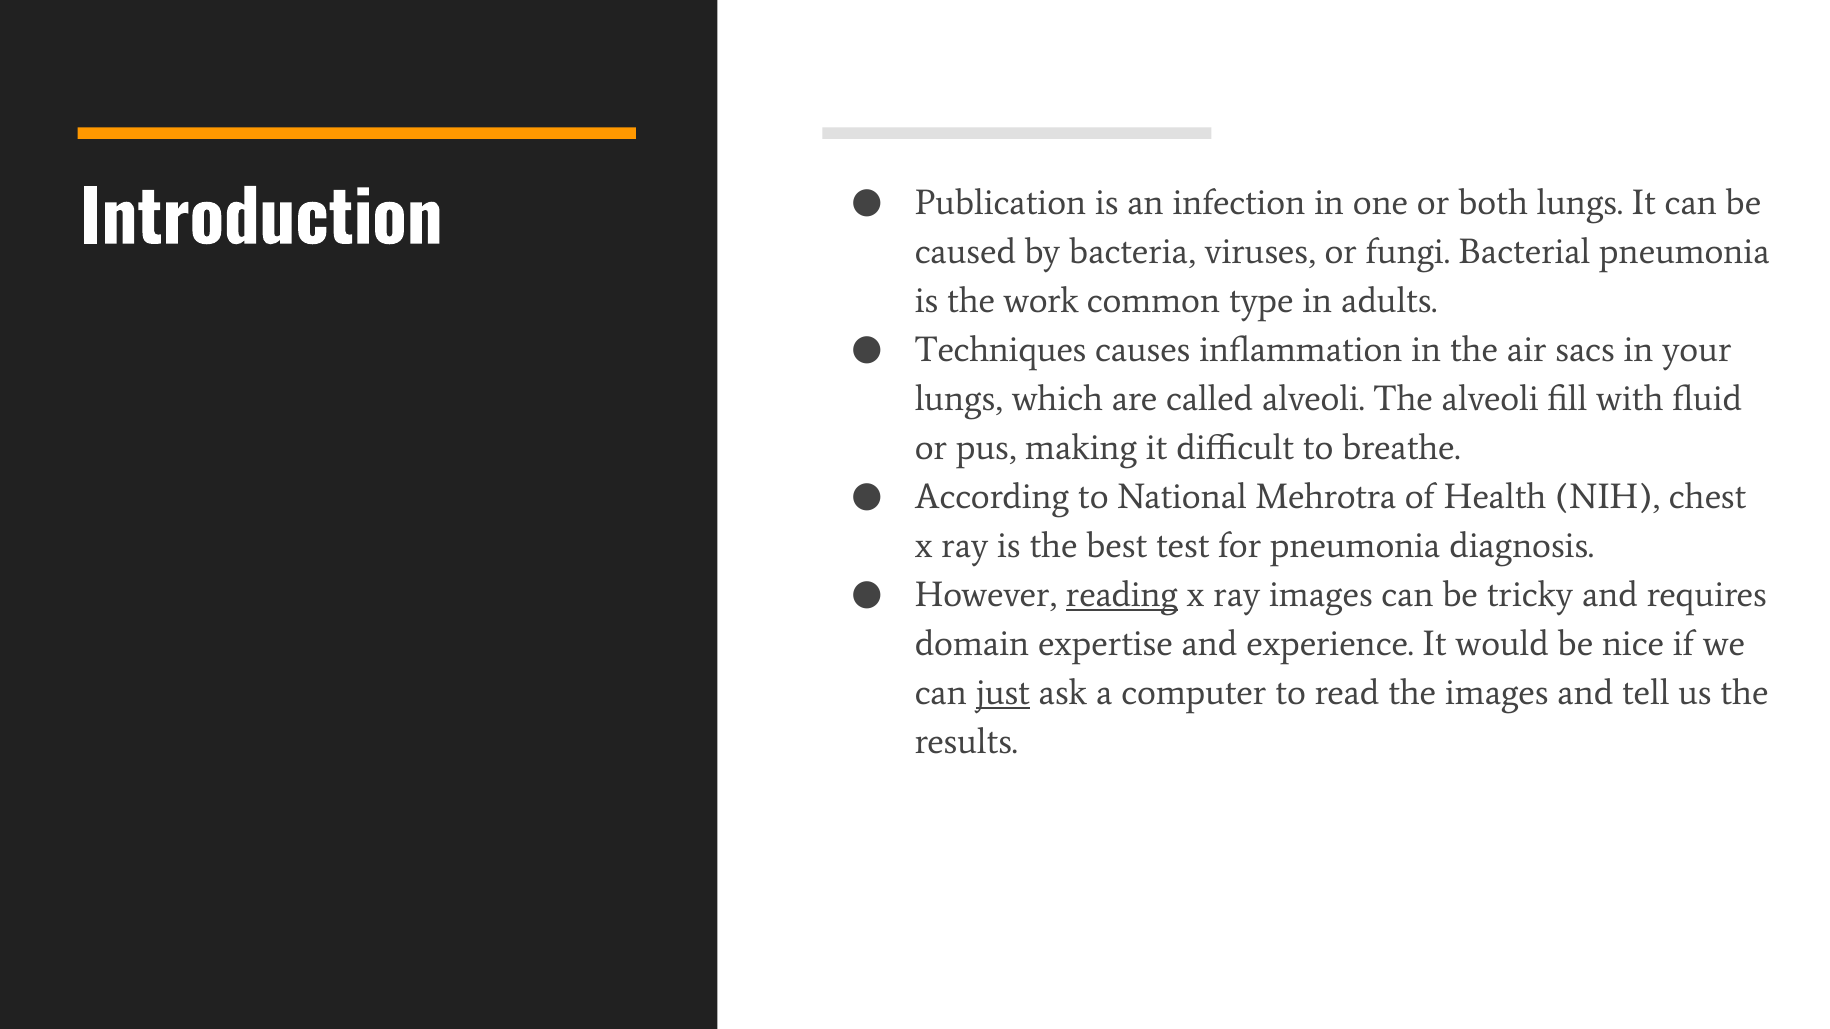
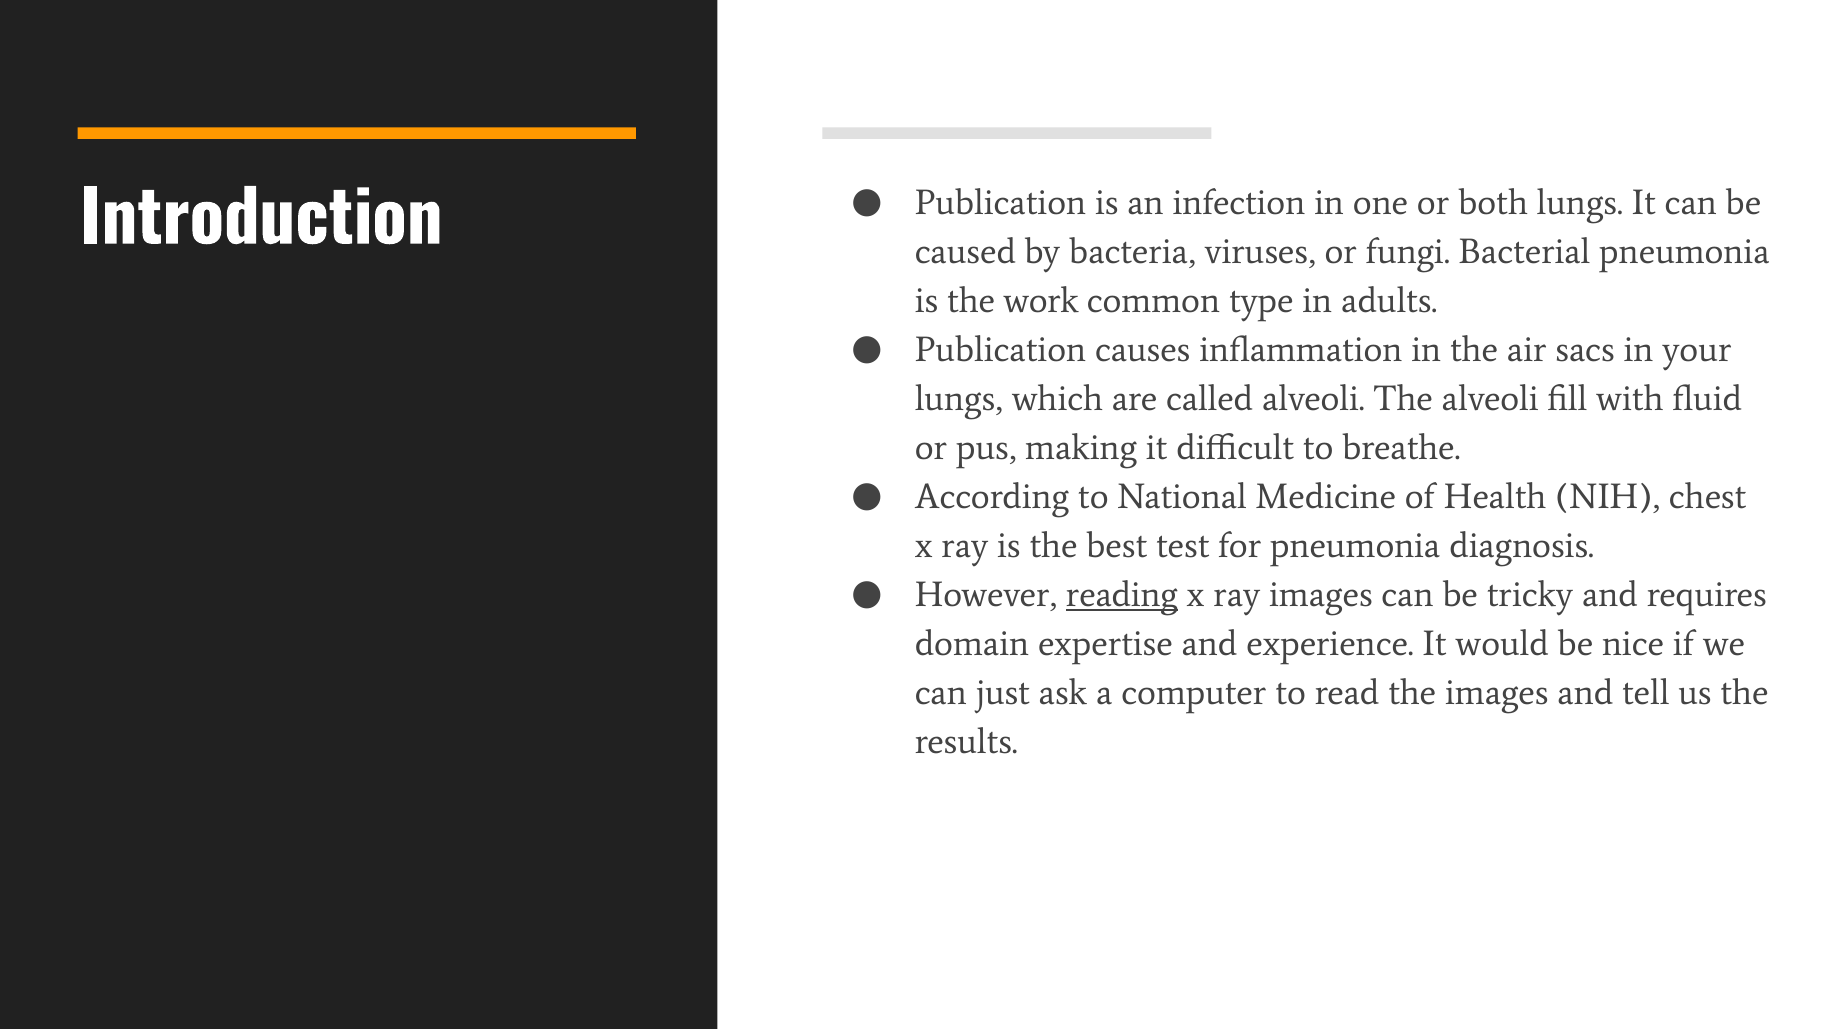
Techniques at (1001, 350): Techniques -> Publication
Mehrotra: Mehrotra -> Medicine
just underline: present -> none
